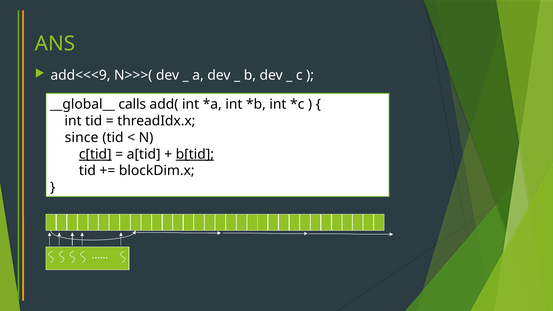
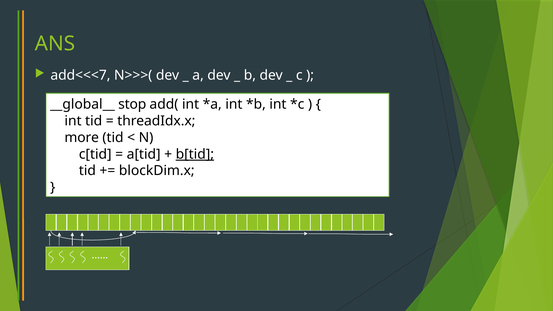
add<<<9: add<<<9 -> add<<<7
calls: calls -> stop
since: since -> more
c[tid underline: present -> none
